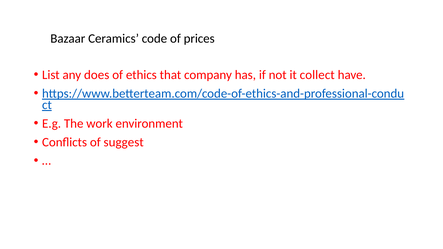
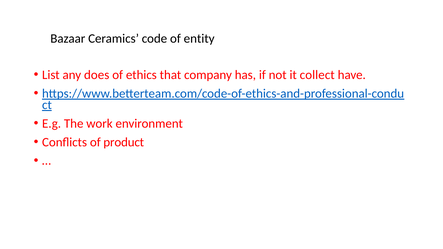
prices: prices -> entity
suggest: suggest -> product
